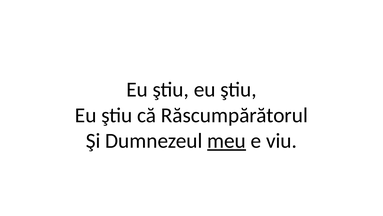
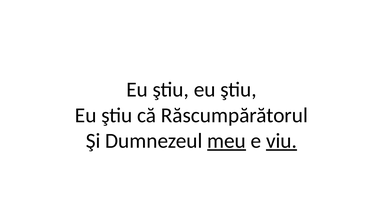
viu underline: none -> present
